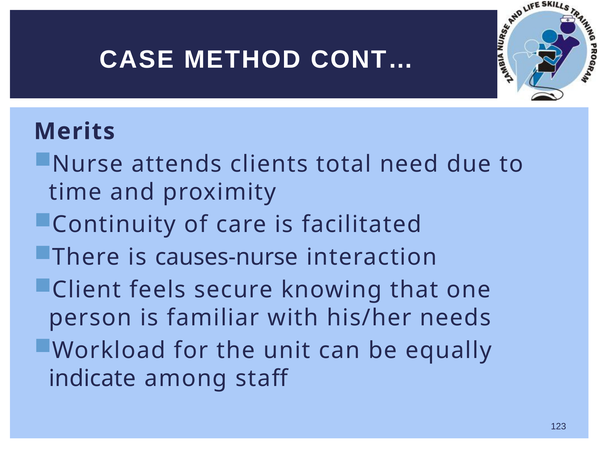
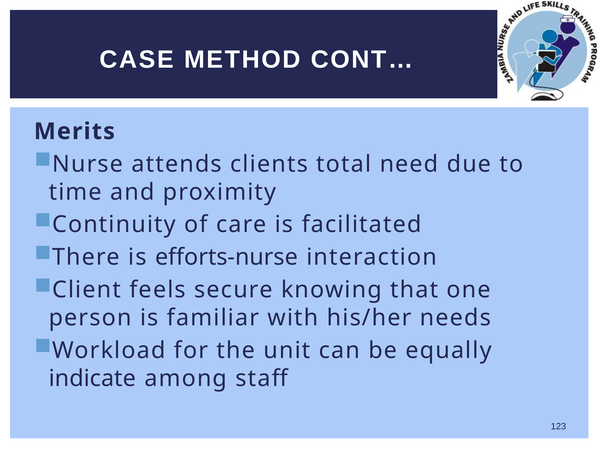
causes-nurse: causes-nurse -> efforts-nurse
